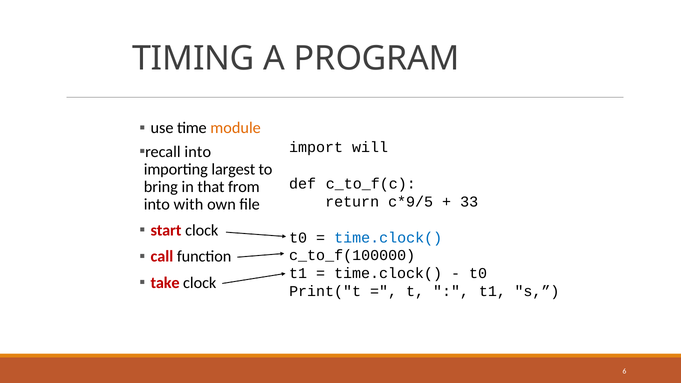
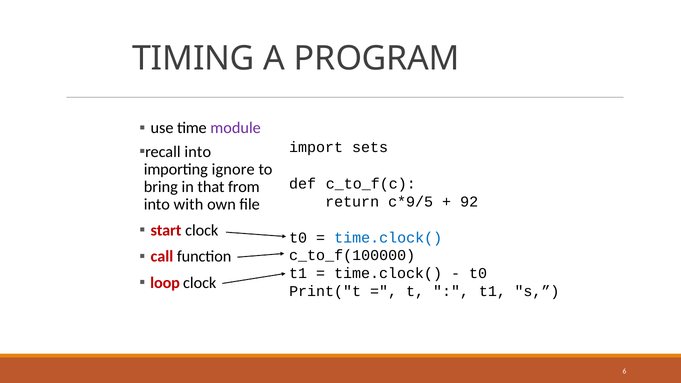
module colour: orange -> purple
will: will -> sets
largest: largest -> ignore
33: 33 -> 92
take: take -> loop
